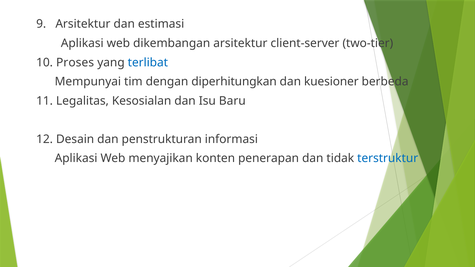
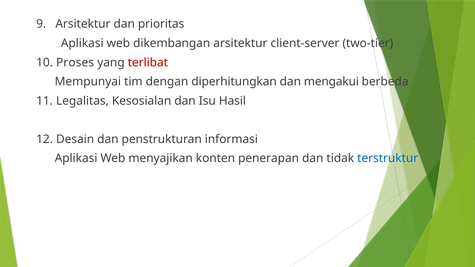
estimasi: estimasi -> prioritas
terlibat colour: blue -> red
kuesioner: kuesioner -> mengakui
Baru: Baru -> Hasil
